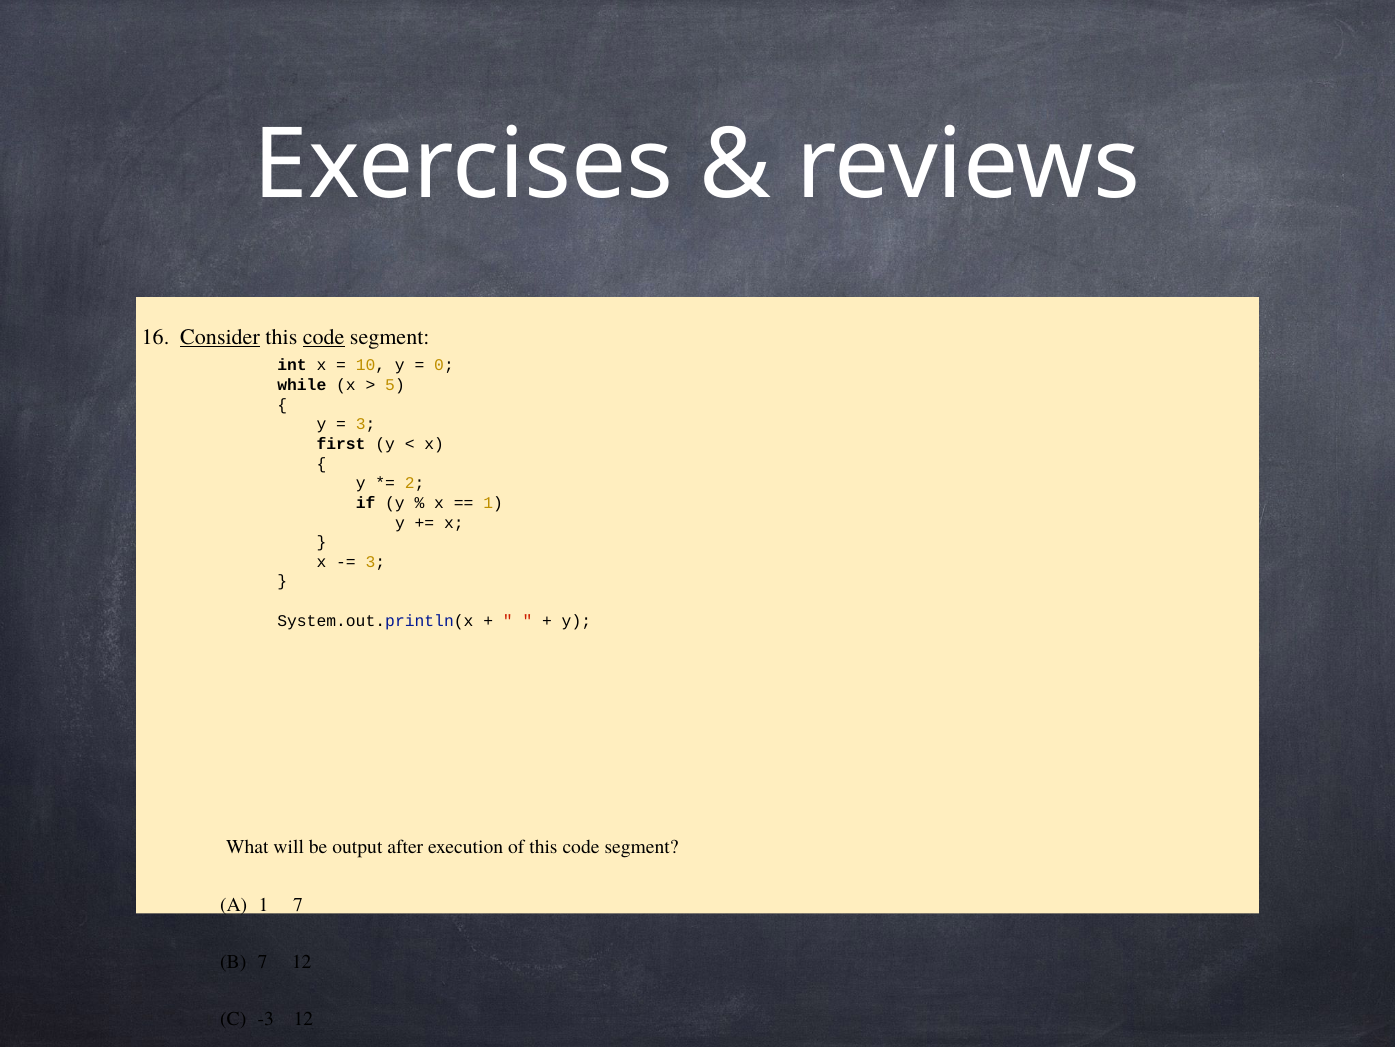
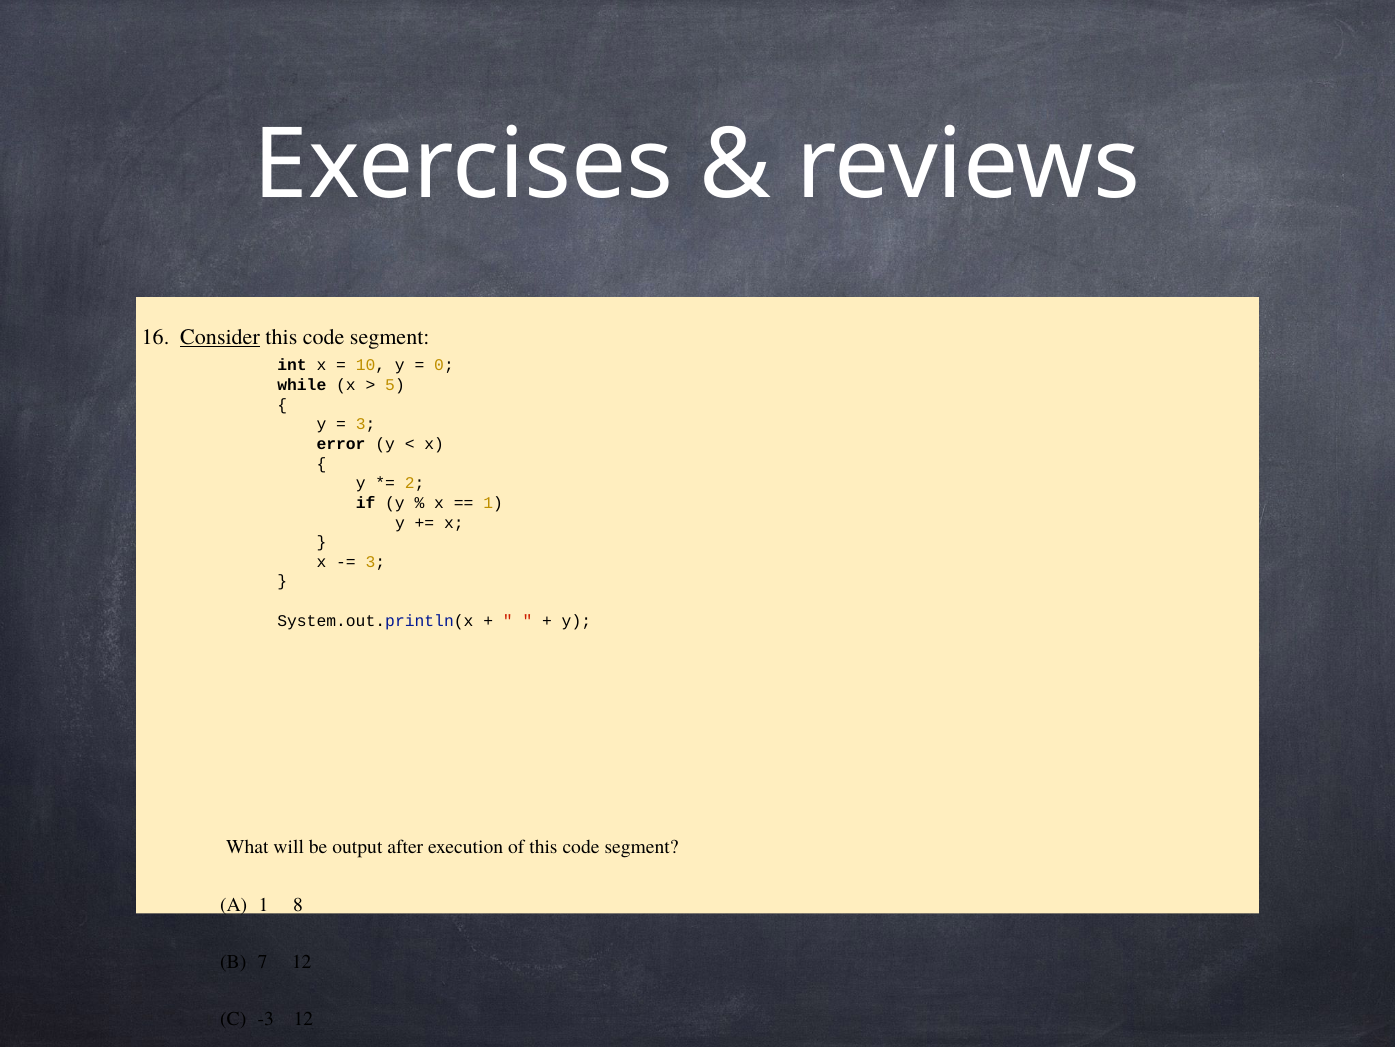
code at (324, 337) underline: present -> none
first: first -> error
1 7: 7 -> 8
